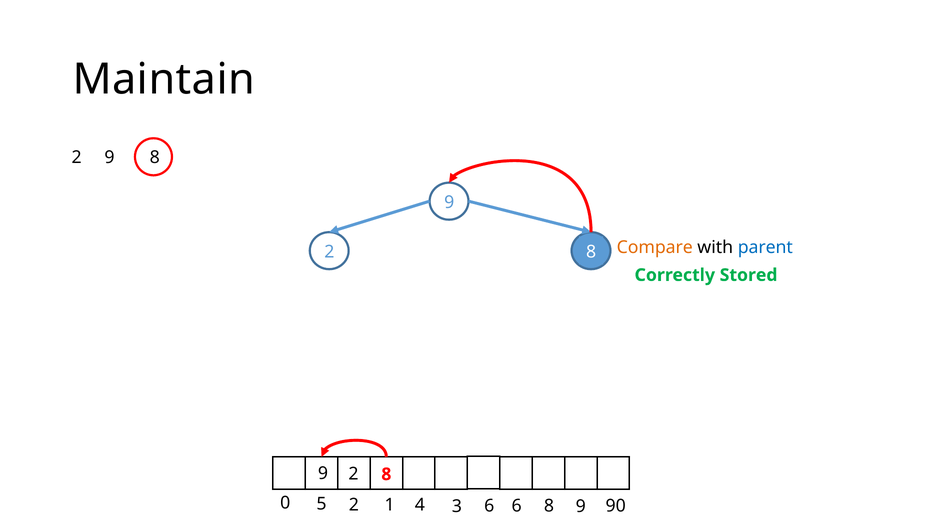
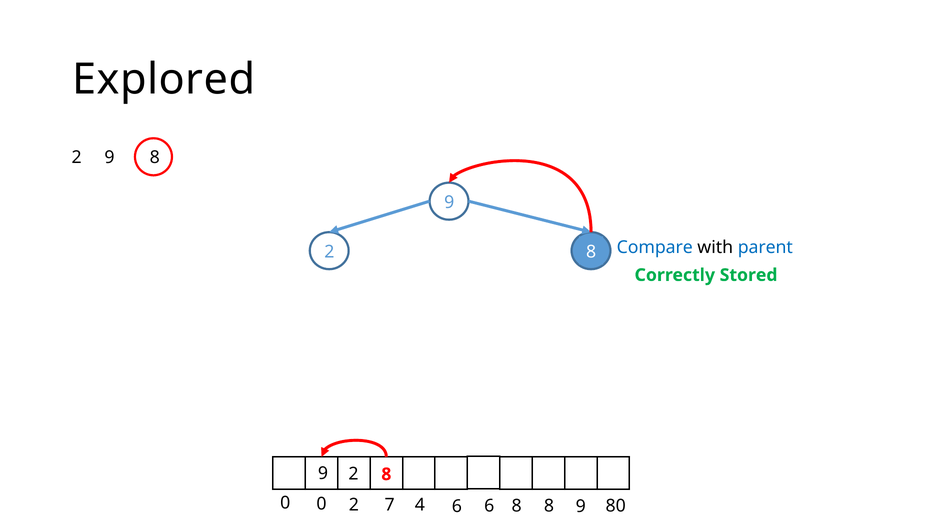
Maintain: Maintain -> Explored
Compare colour: orange -> blue
0 5: 5 -> 0
1: 1 -> 7
4 3: 3 -> 6
6 6: 6 -> 8
90: 90 -> 80
